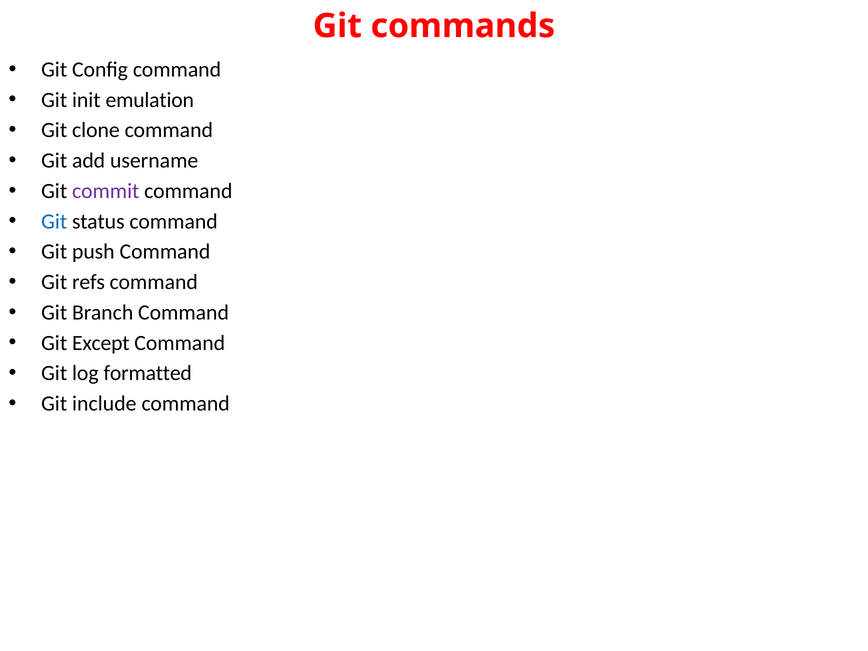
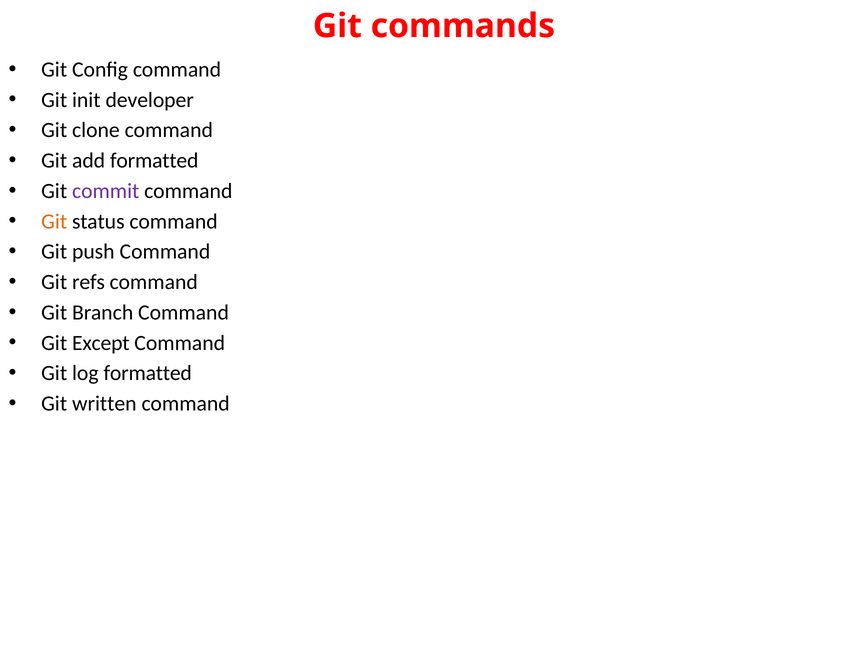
emulation: emulation -> developer
add username: username -> formatted
Git at (54, 221) colour: blue -> orange
include: include -> written
